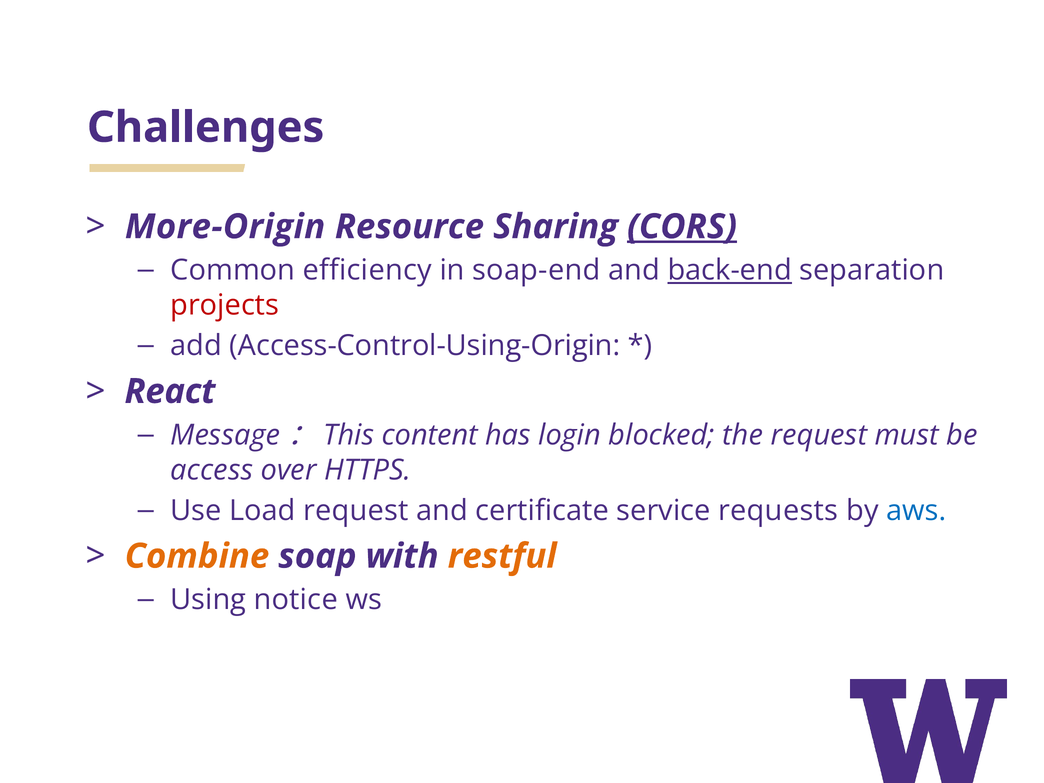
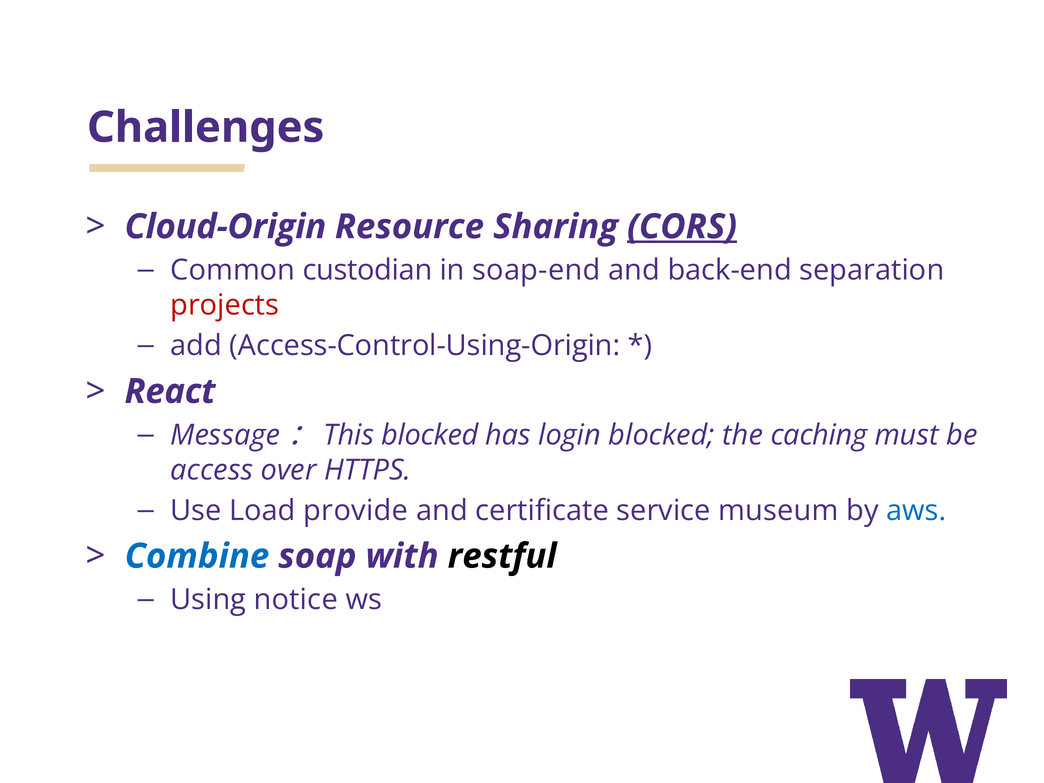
More-Origin: More-Origin -> Cloud-Origin
efficiency: efficiency -> custodian
back-end underline: present -> none
Message：This content: content -> blocked
the request: request -> caching
Load request: request -> provide
requests: requests -> museum
Combine colour: orange -> blue
restful colour: orange -> black
